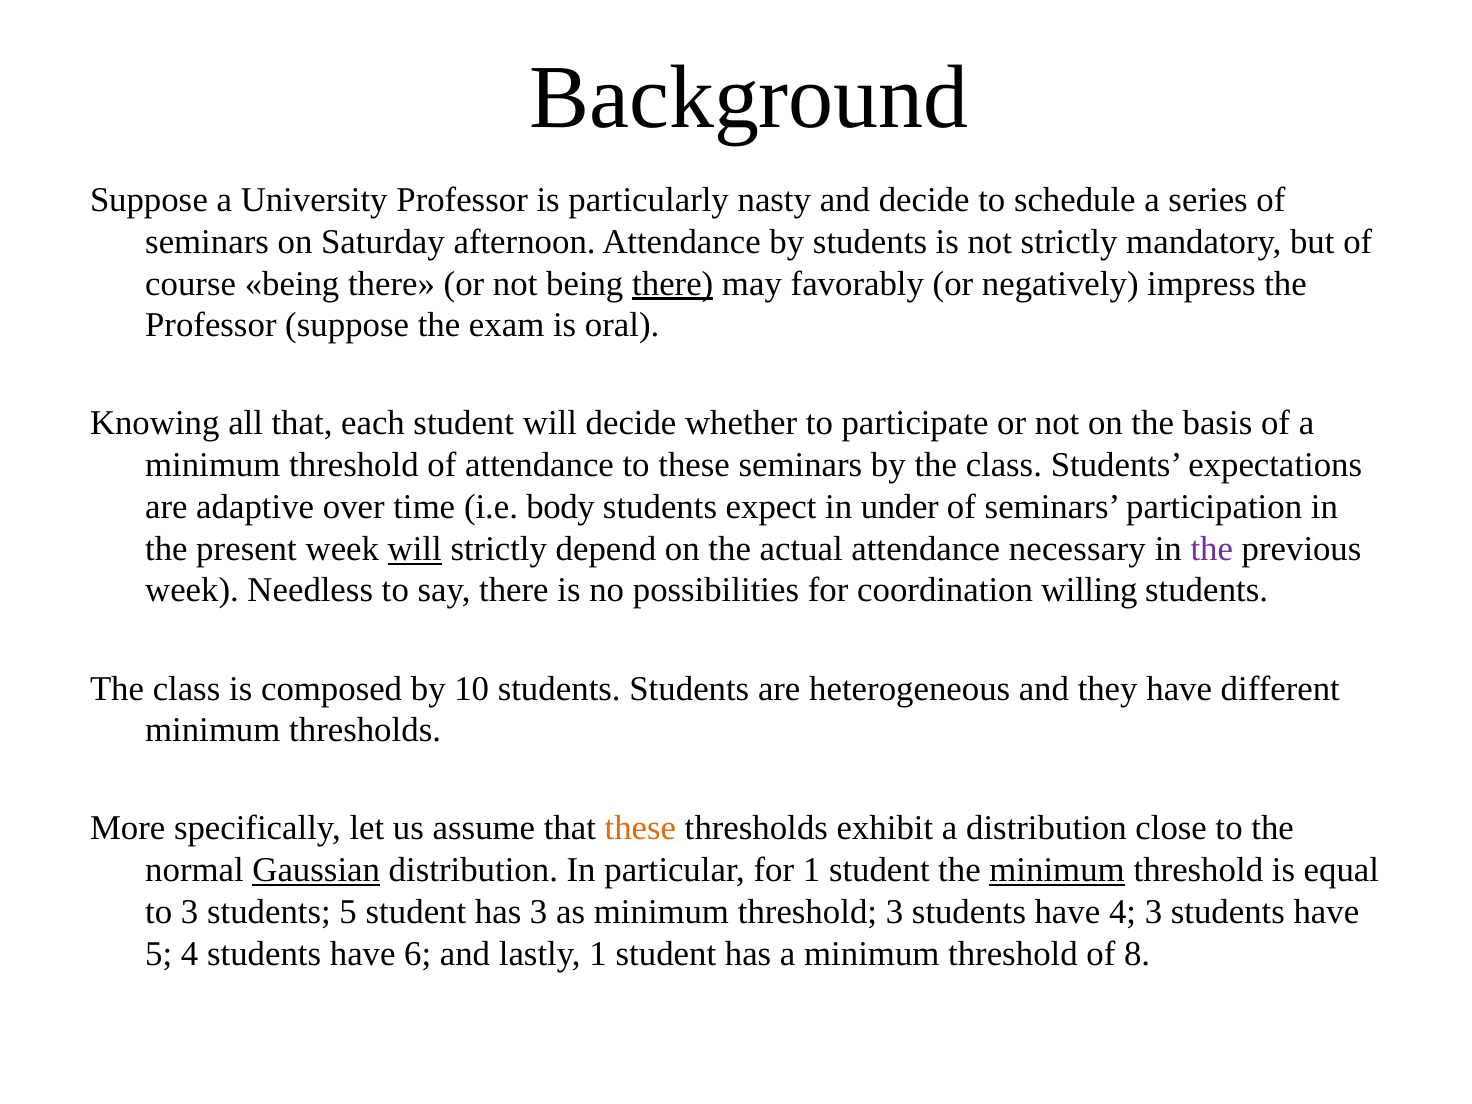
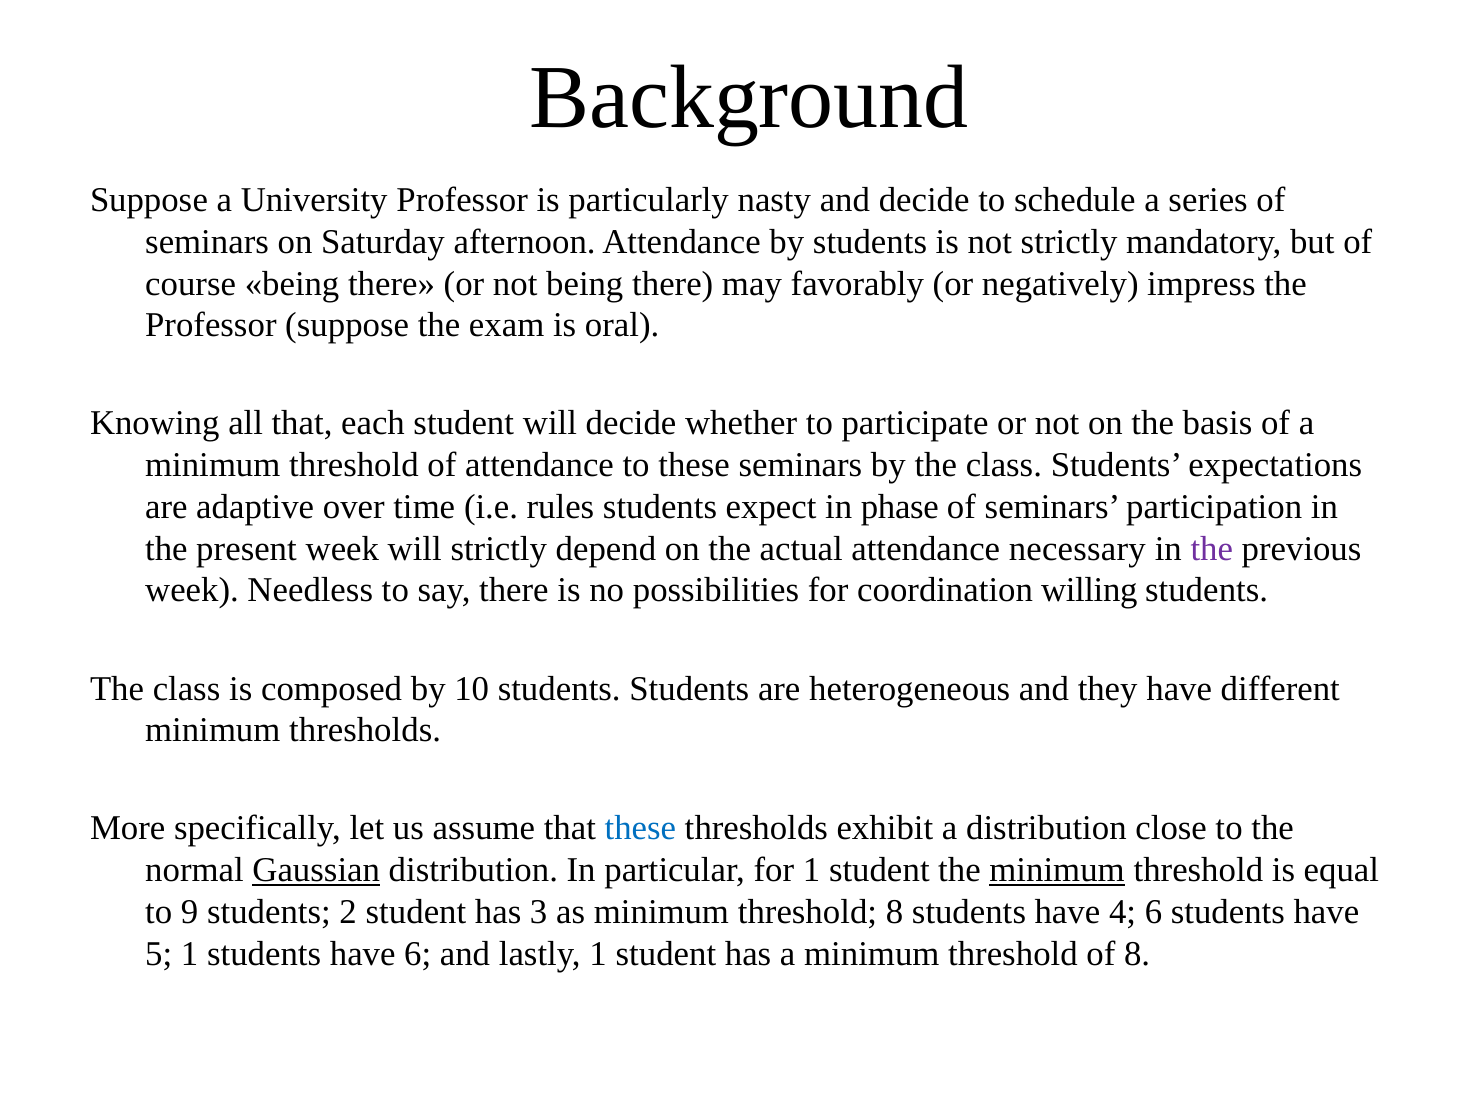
there at (673, 284) underline: present -> none
body: body -> rules
under: under -> phase
will at (415, 549) underline: present -> none
these at (640, 828) colour: orange -> blue
to 3: 3 -> 9
students 5: 5 -> 2
threshold 3: 3 -> 8
4 3: 3 -> 6
5 4: 4 -> 1
